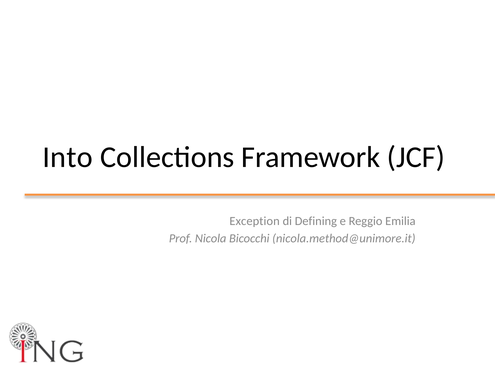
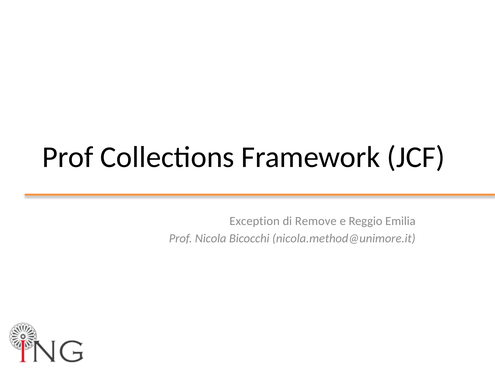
Into at (68, 157): Into -> Prof
Defining: Defining -> Remove
